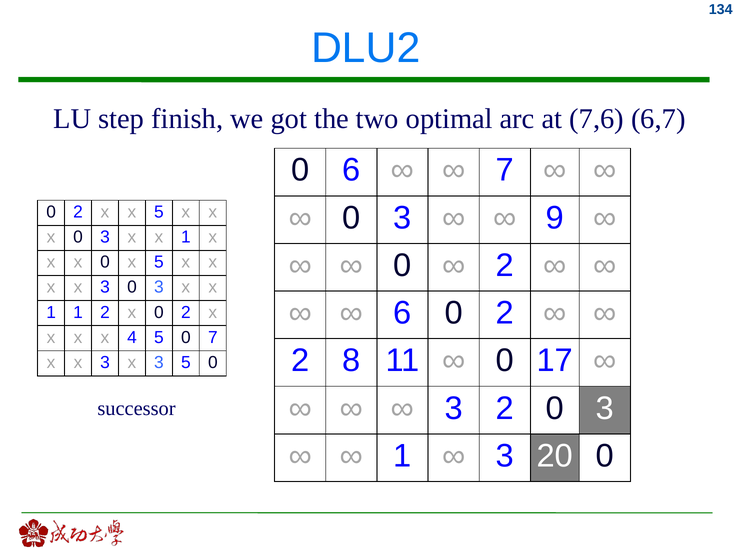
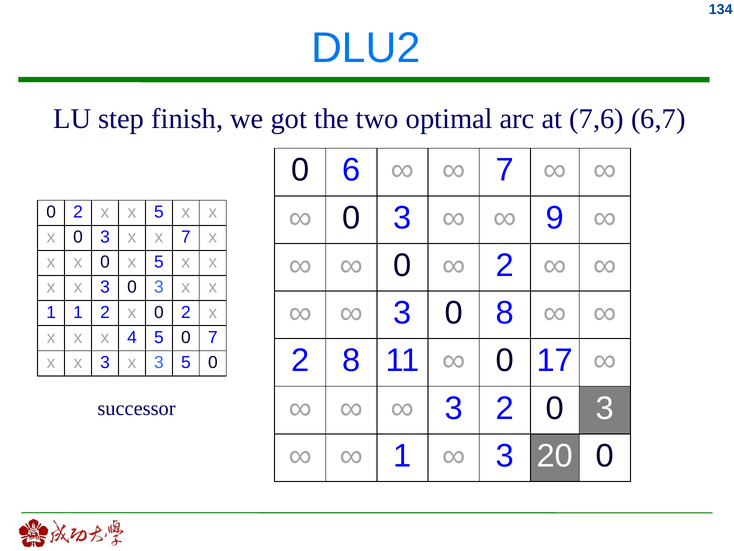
1 at (186, 237): 1 -> 7
6 at (402, 313): 6 -> 3
2 at (505, 313): 2 -> 8
